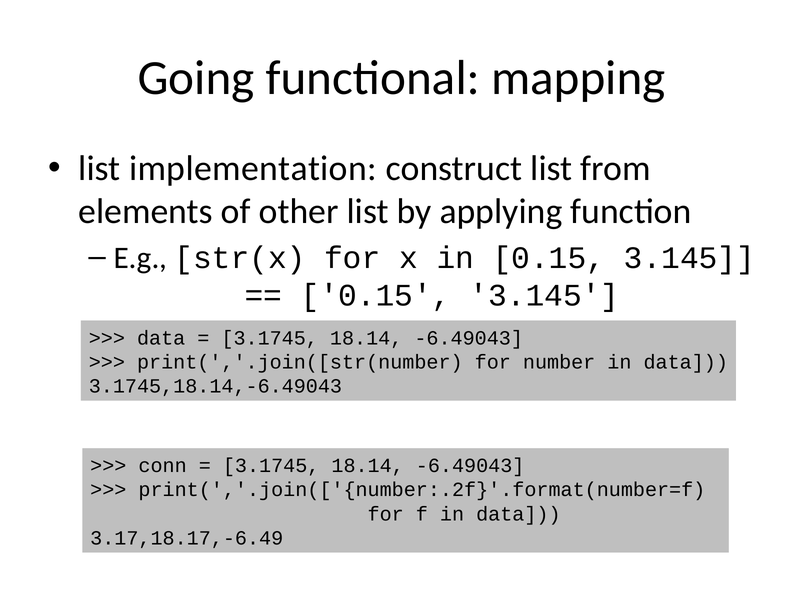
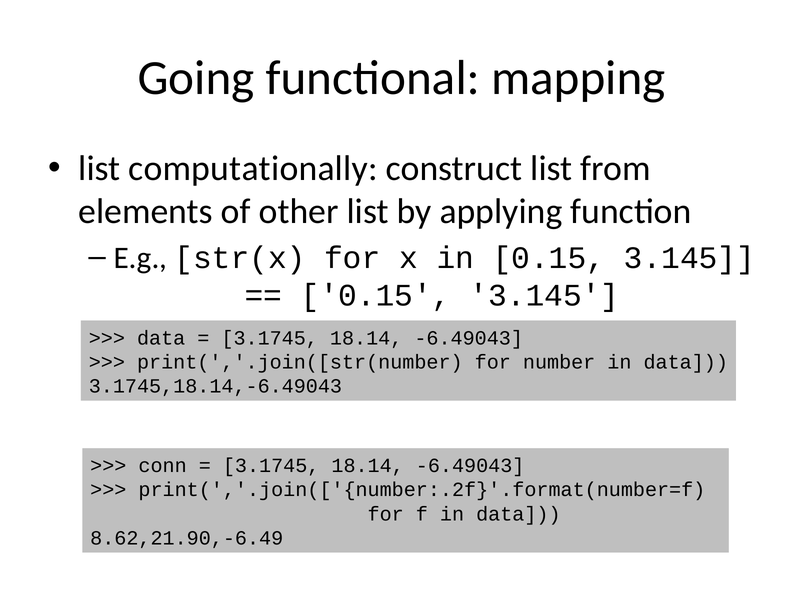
implementation: implementation -> computationally
3.17,18.17,-6.49: 3.17,18.17,-6.49 -> 8.62,21.90,-6.49
